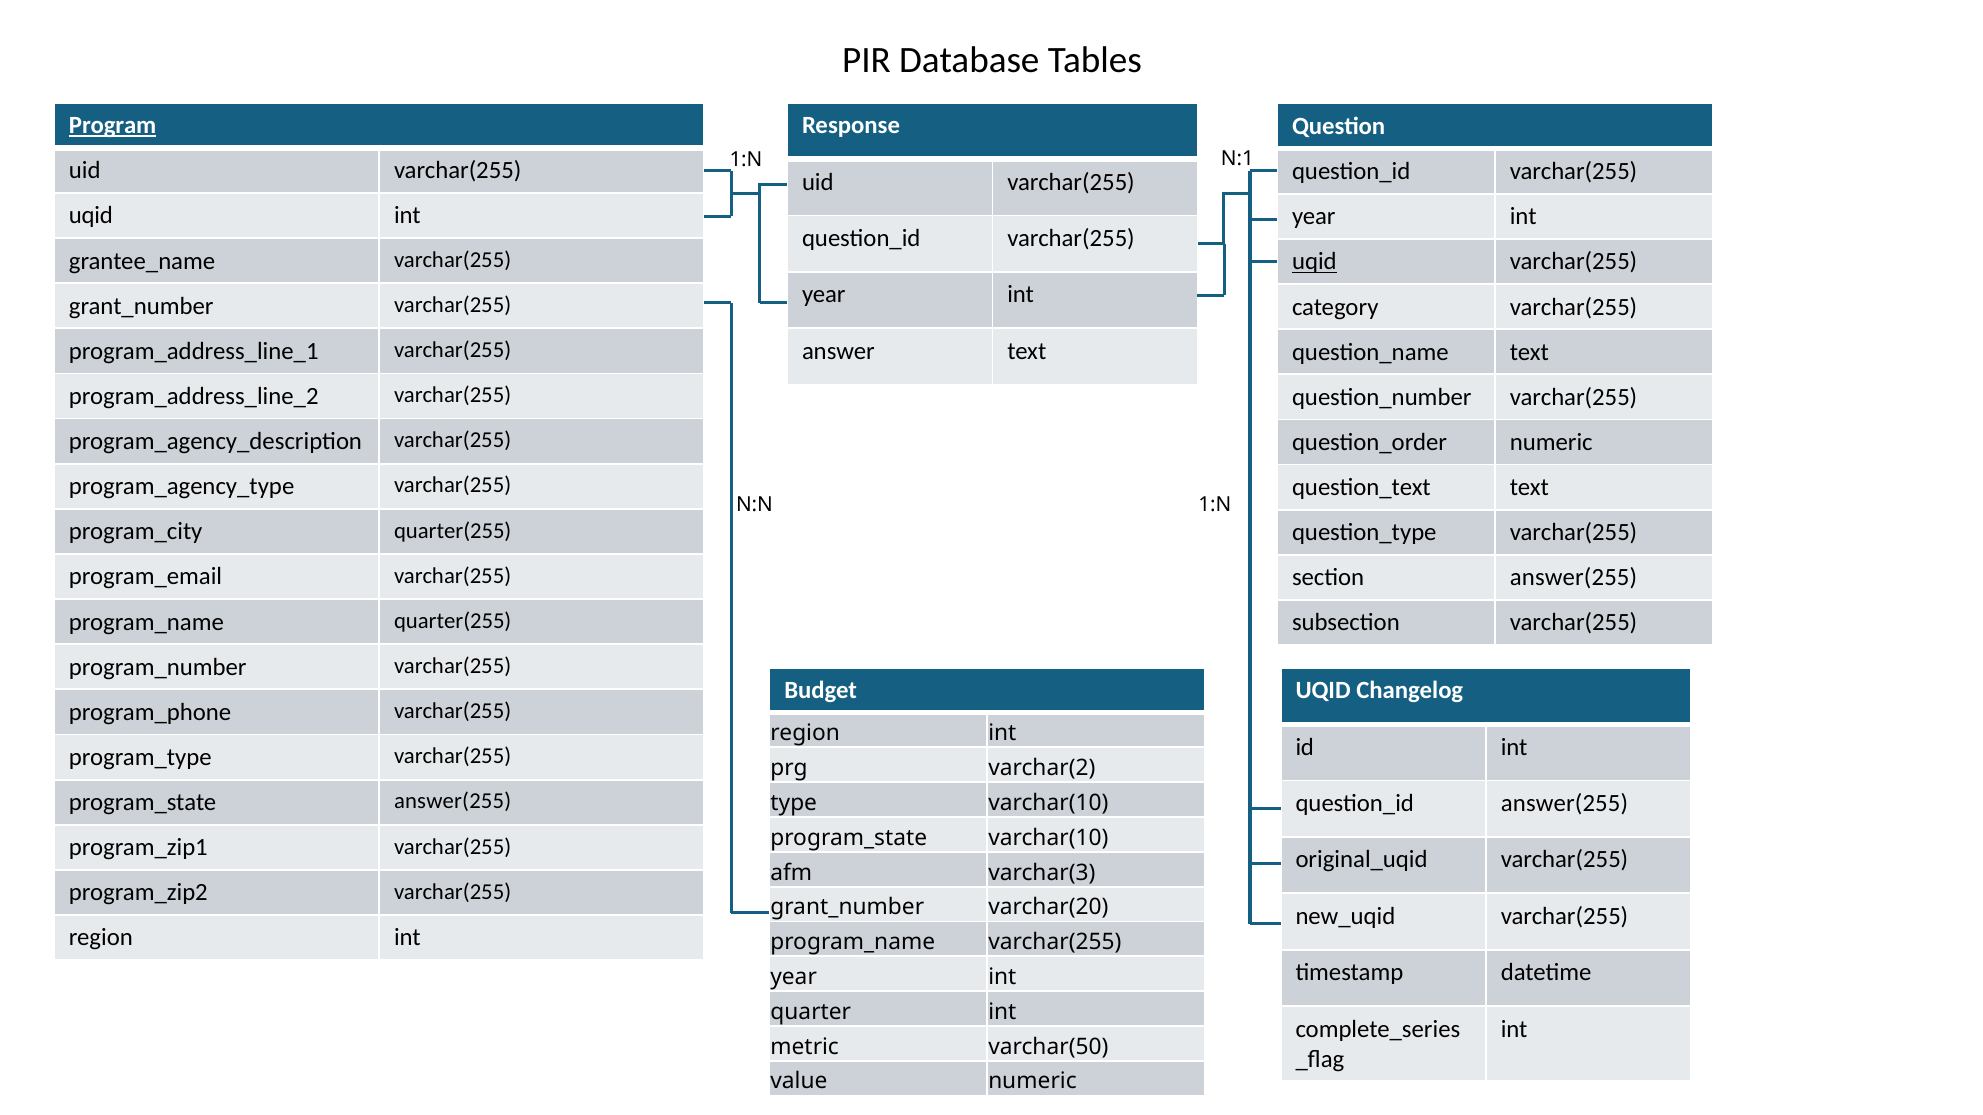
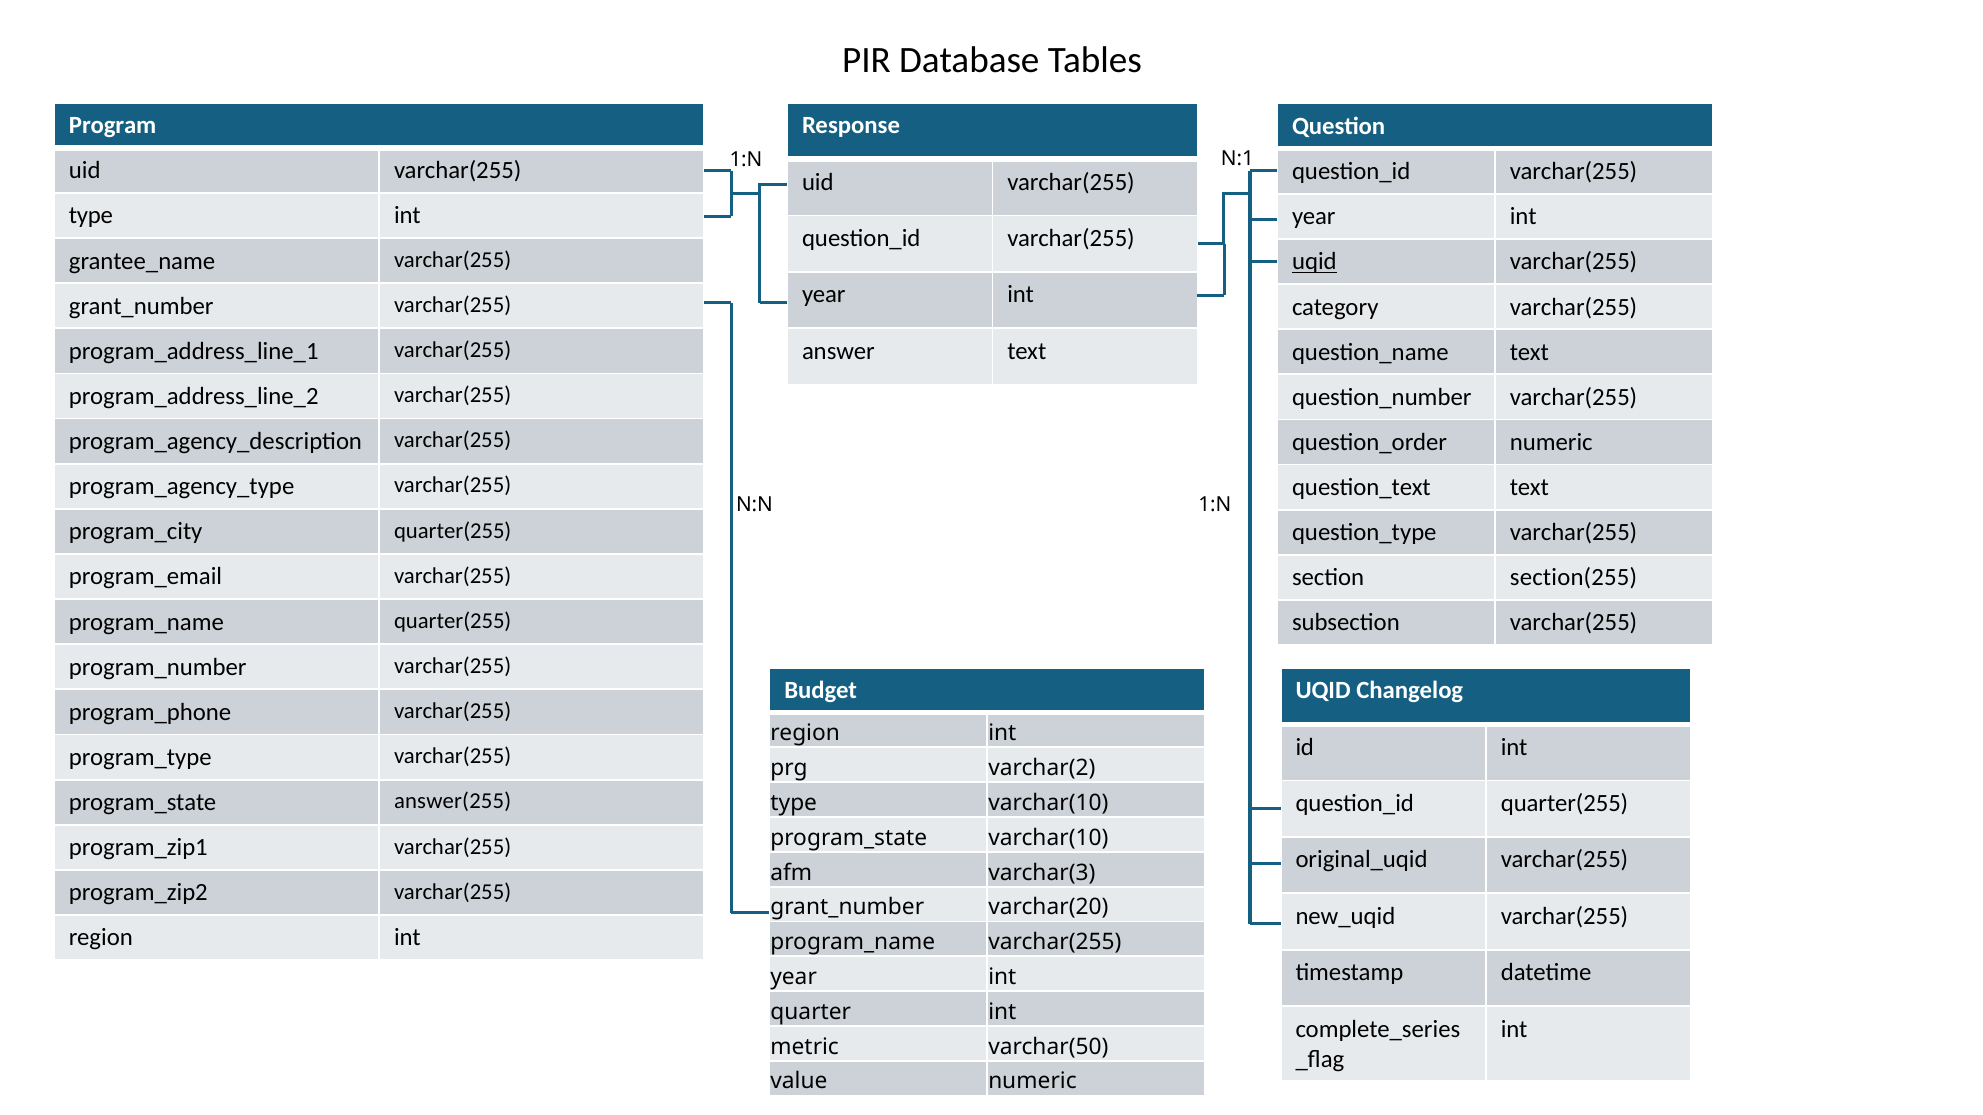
Program underline: present -> none
uqid at (91, 216): uqid -> type
section answer(255: answer(255 -> section(255
answer(255 at (1564, 804): answer(255 -> quarter(255
